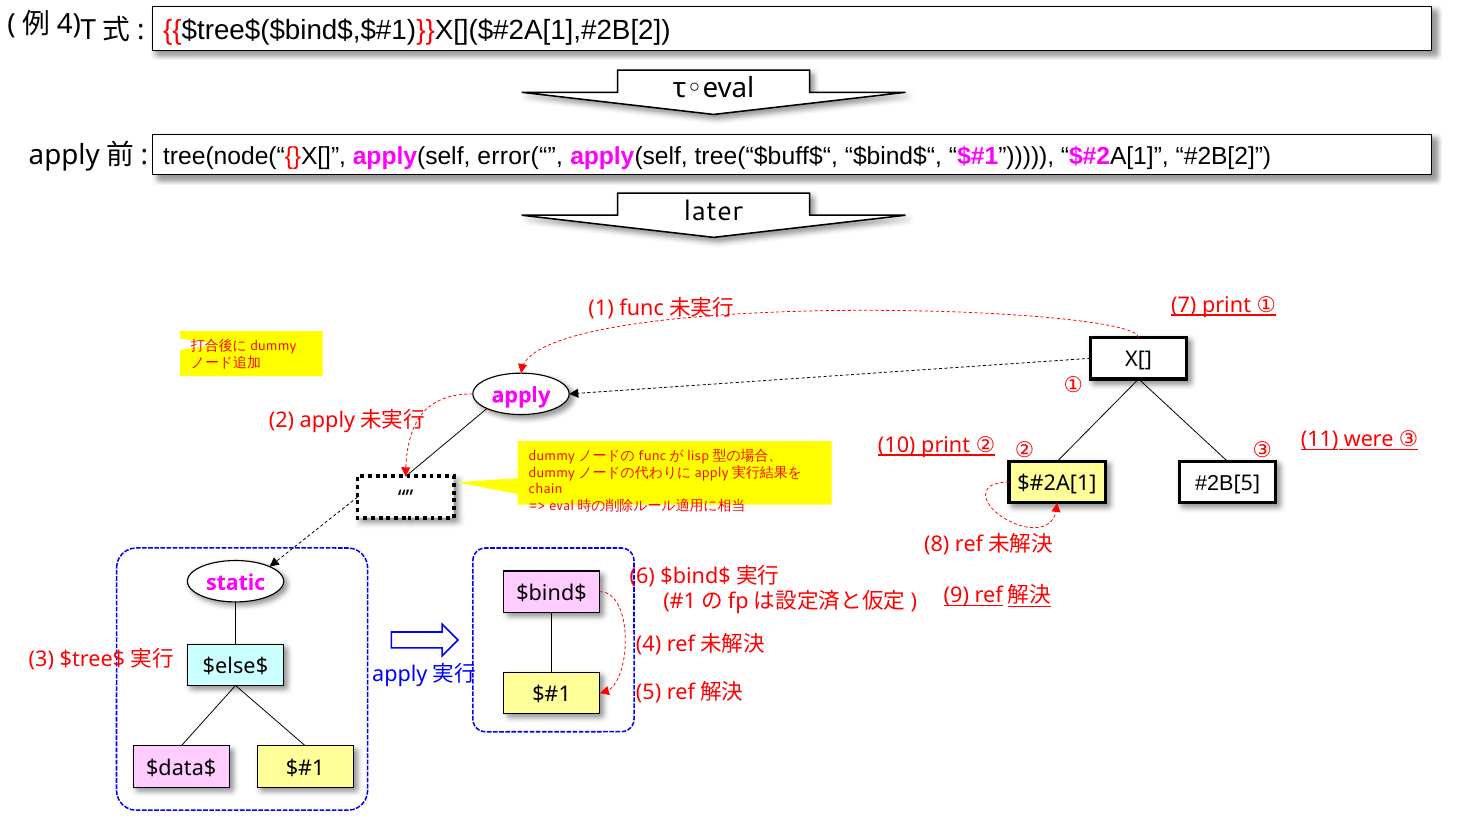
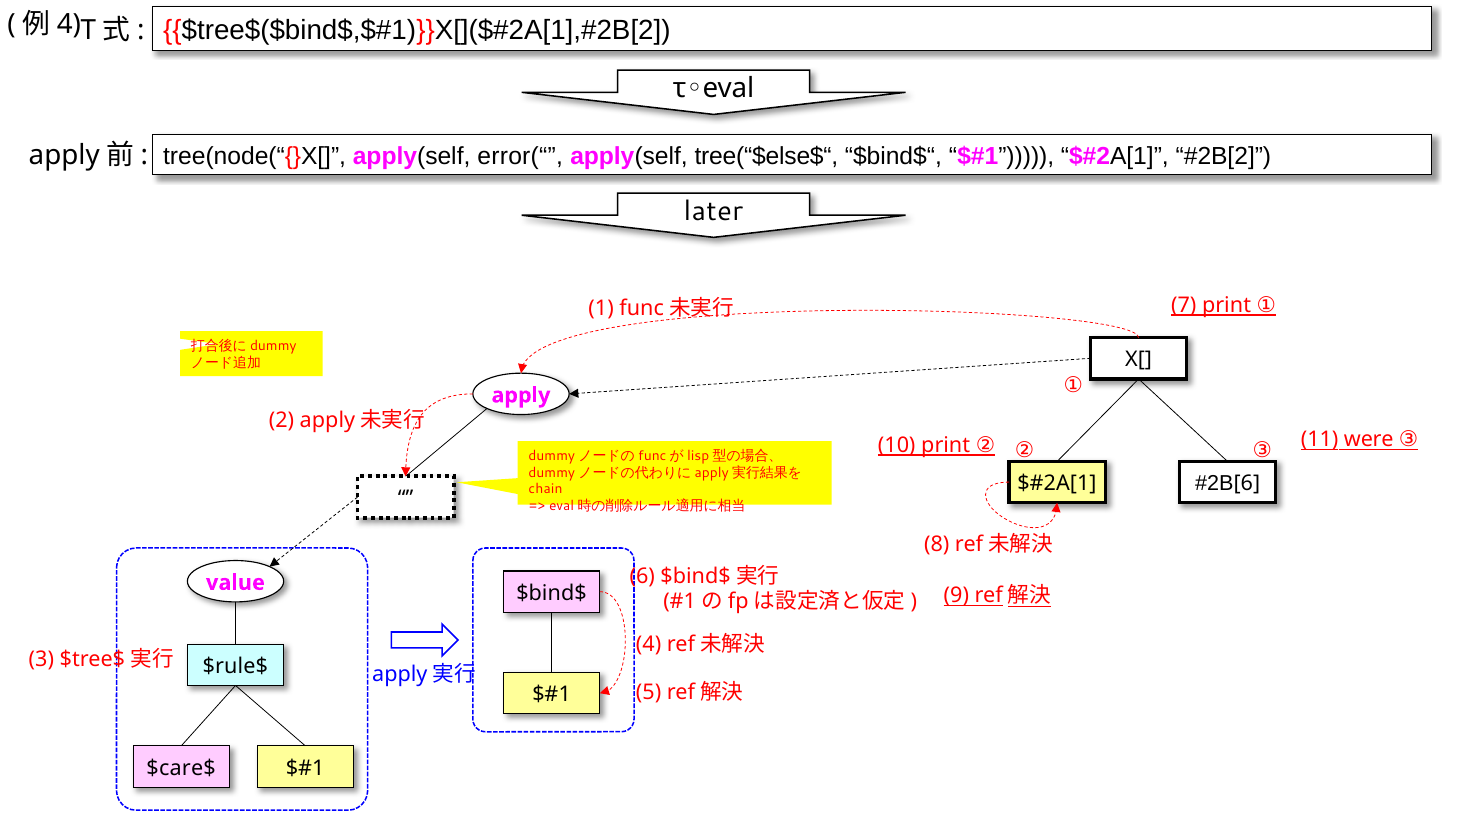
tree(“$buff$“: tree(“$buff$“ -> tree(“$else$“
5 at (1247, 484): 5 -> 6
static: static -> value
$else$: $else$ -> $rule$
$data$: $data$ -> $care$
